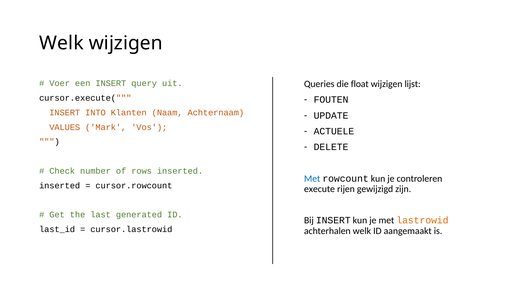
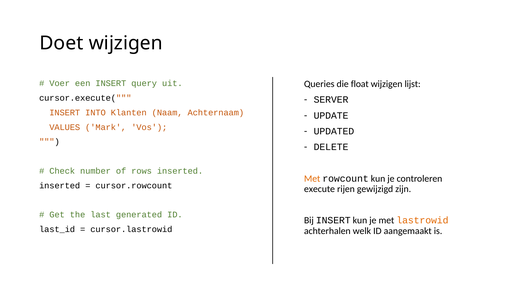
Welk at (61, 43): Welk -> Doet
FOUTEN: FOUTEN -> SERVER
ACTUELE: ACTUELE -> UPDATED
Met at (312, 179) colour: blue -> orange
